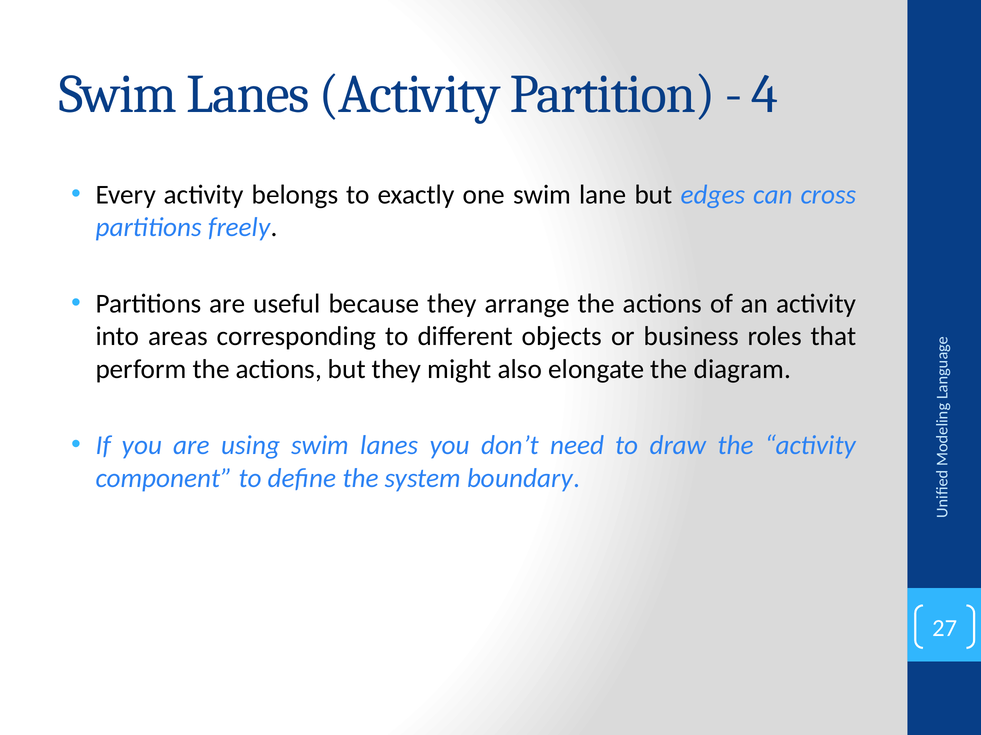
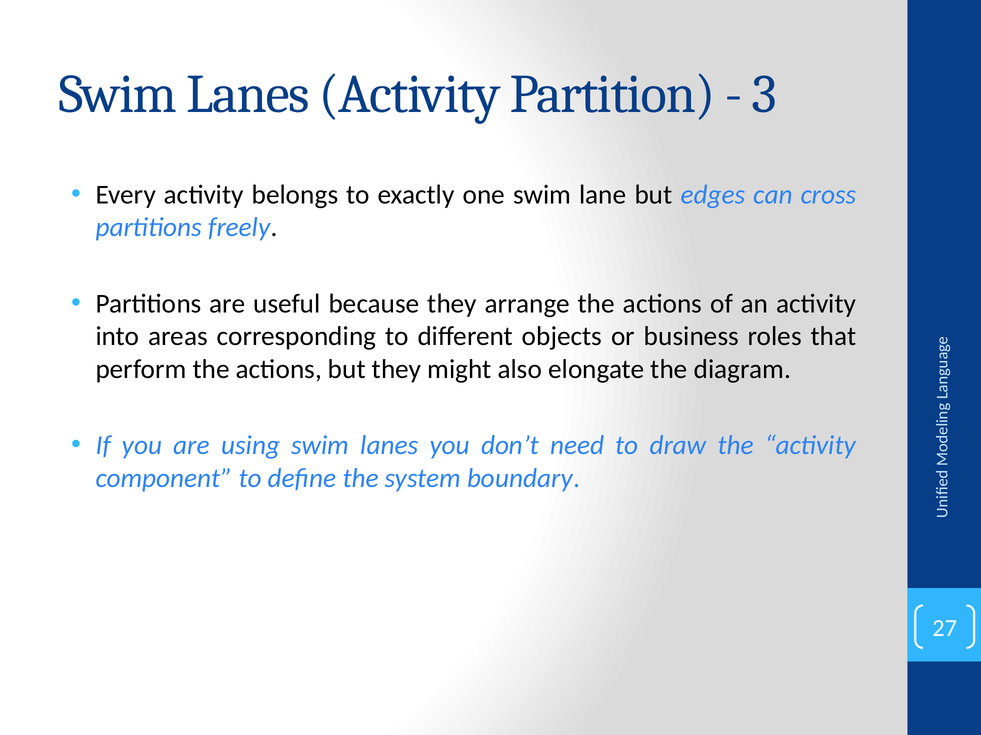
4: 4 -> 3
